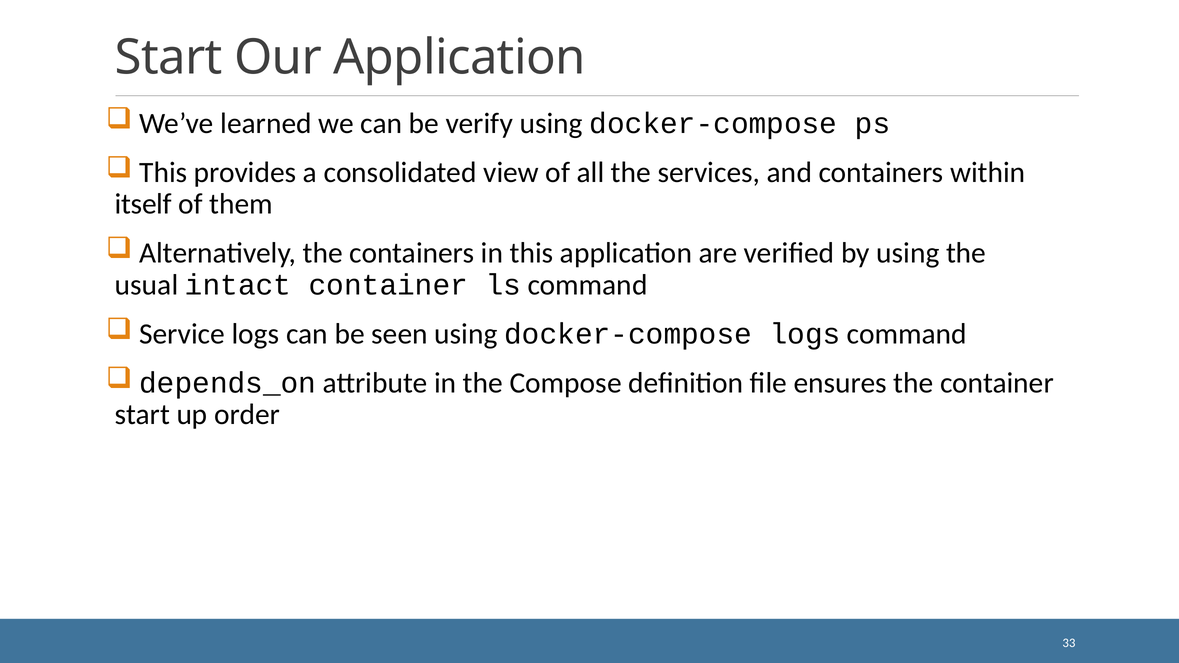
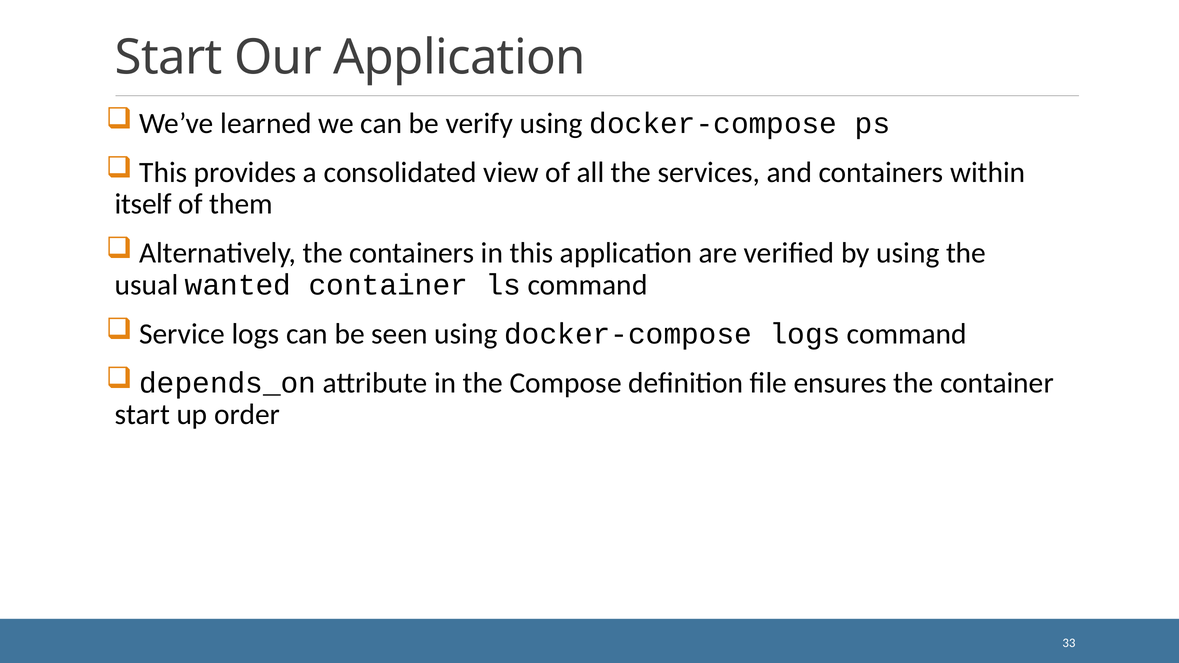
intact: intact -> wanted
